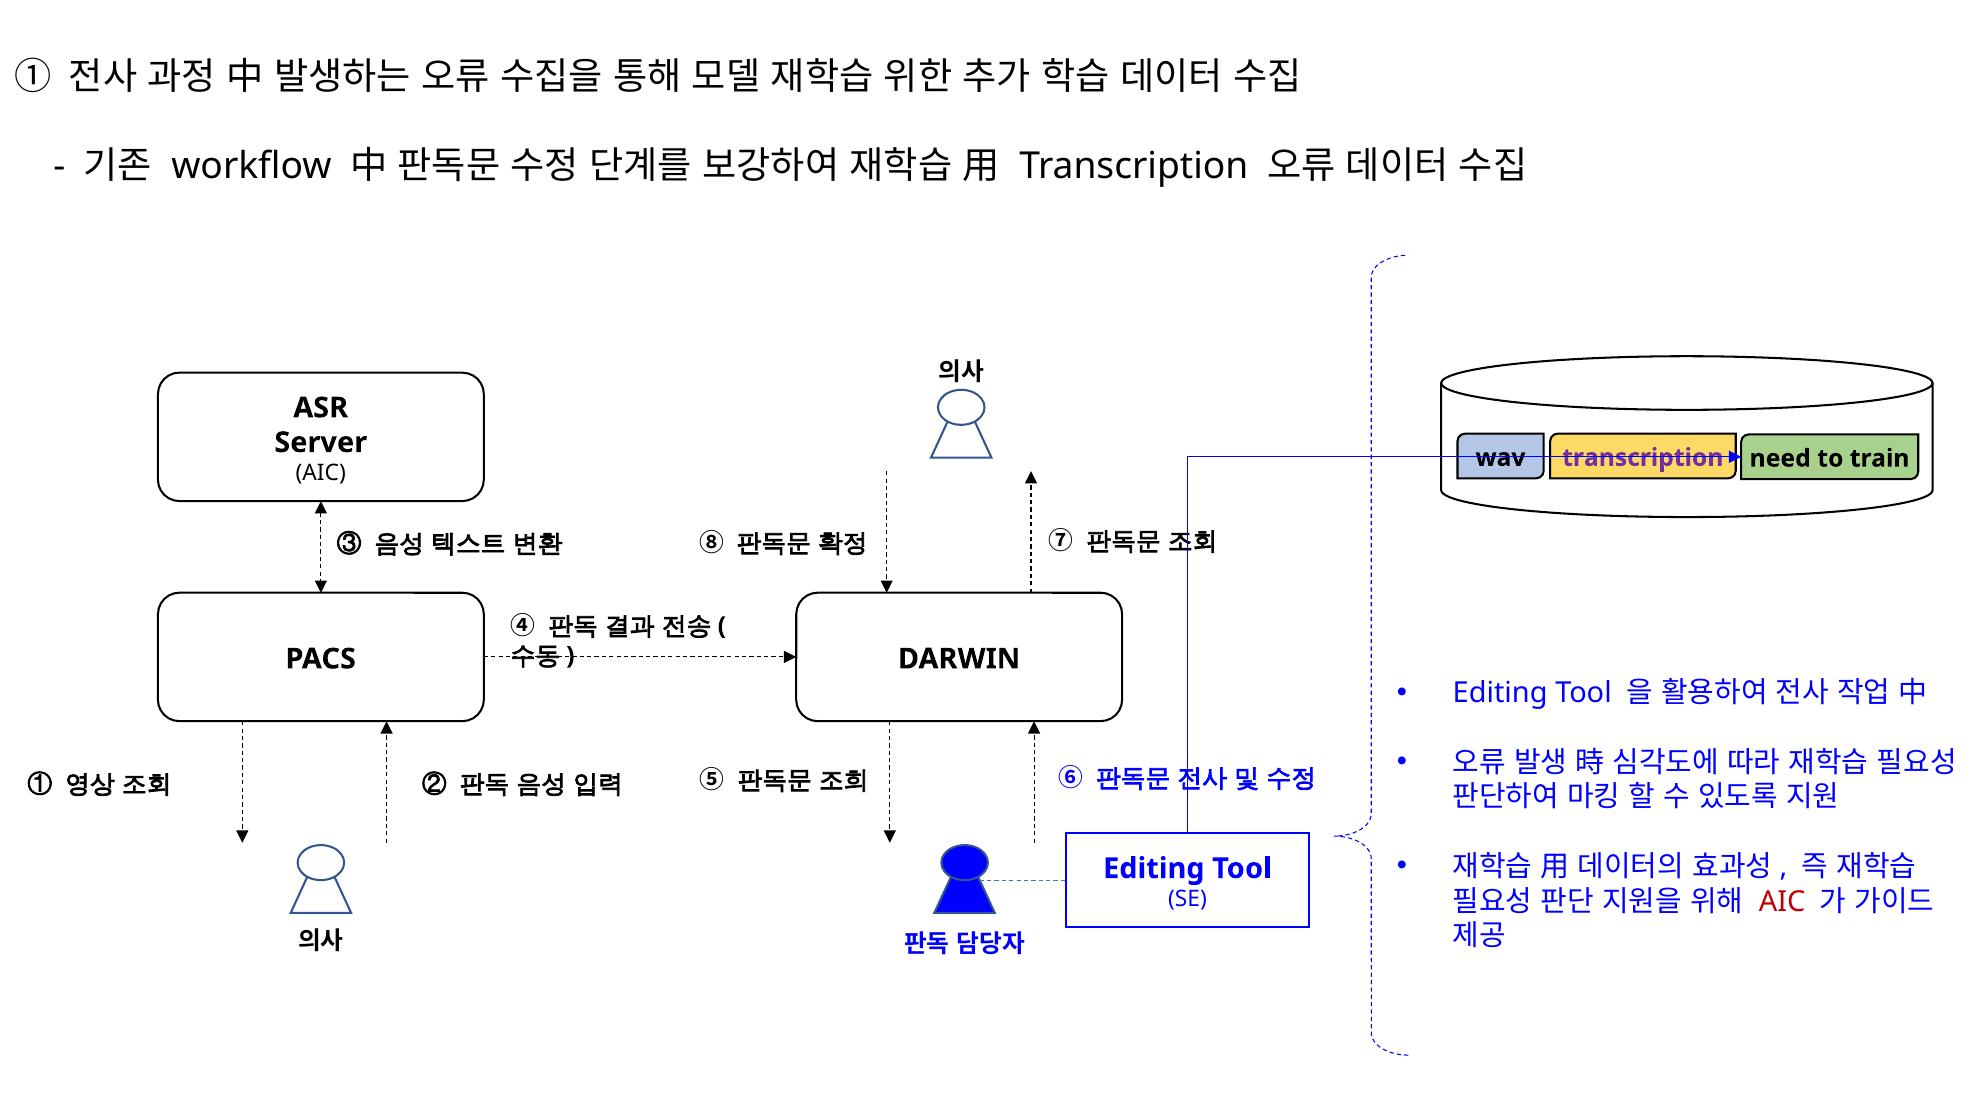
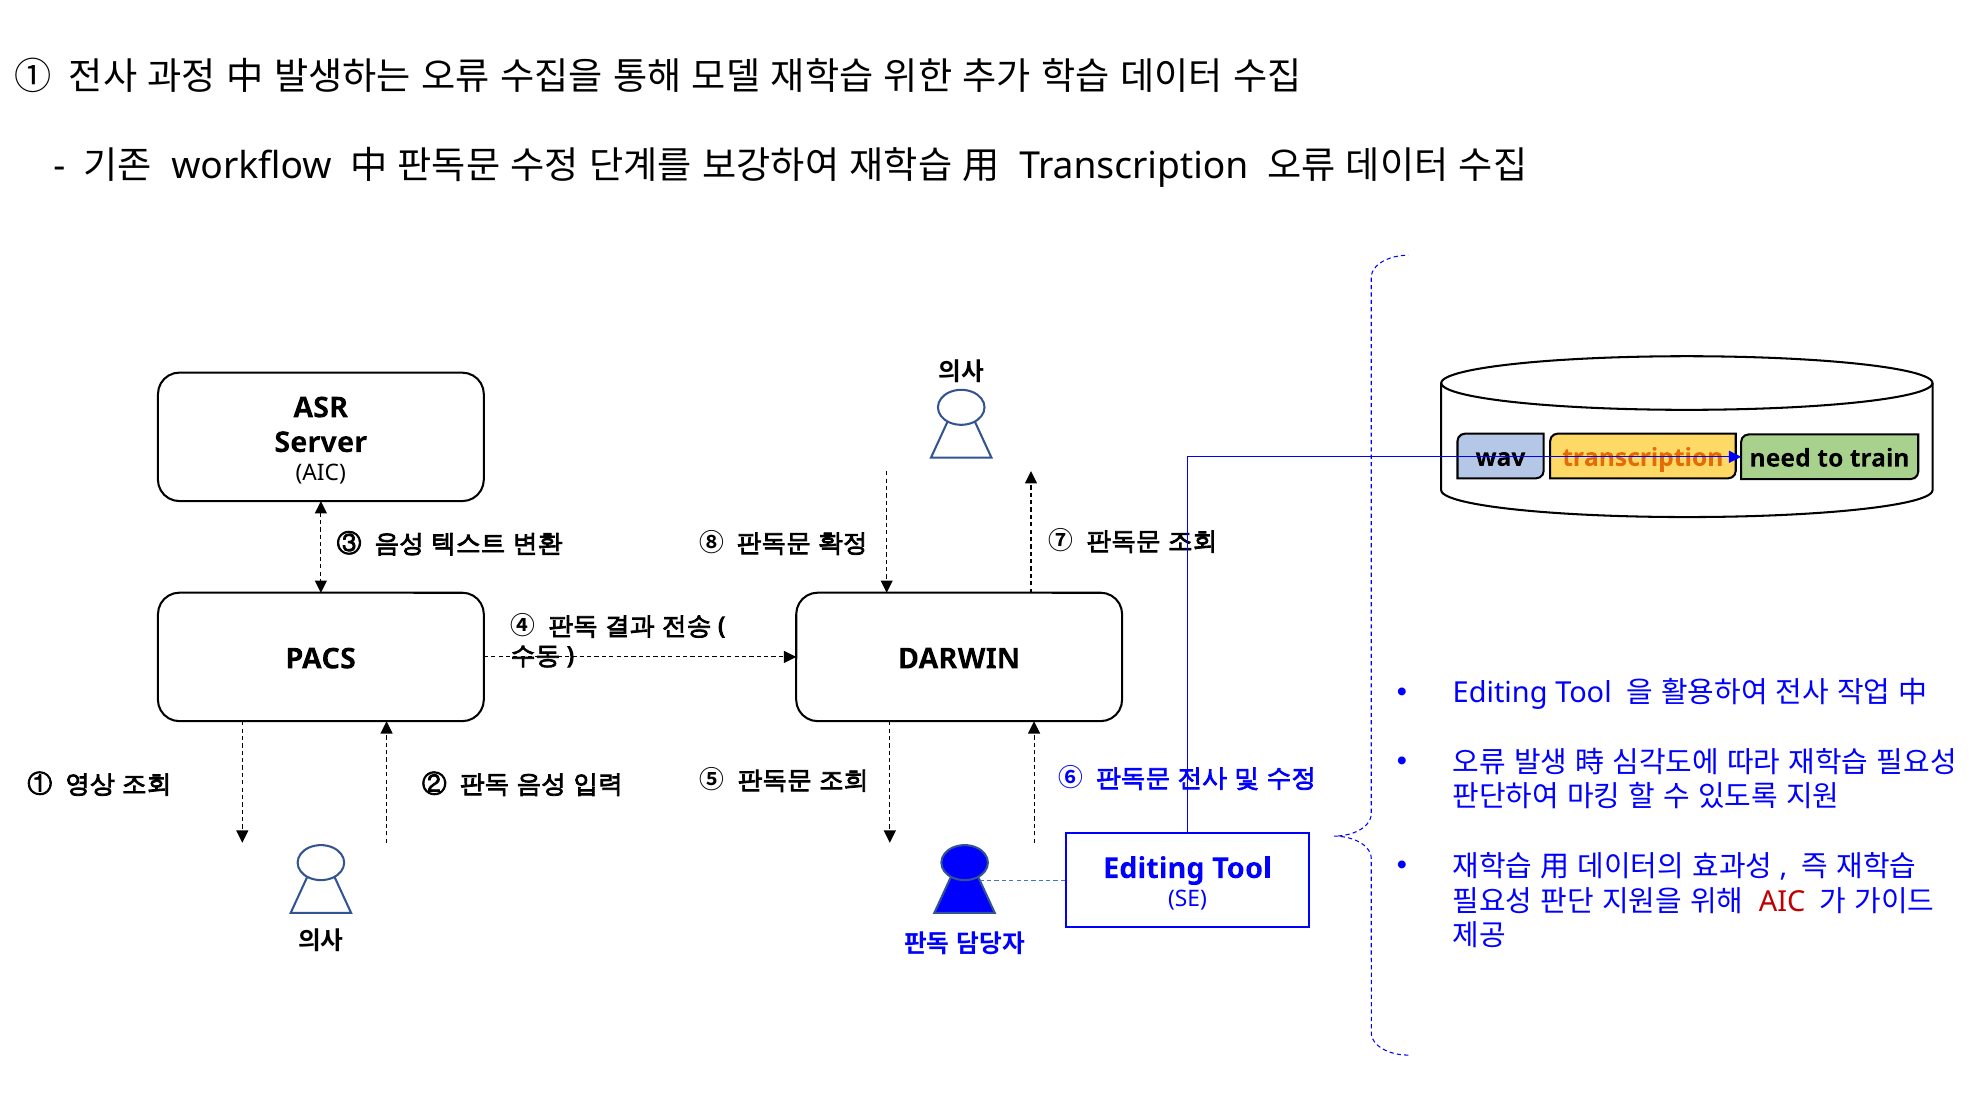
transcription at (1643, 458) colour: purple -> orange
